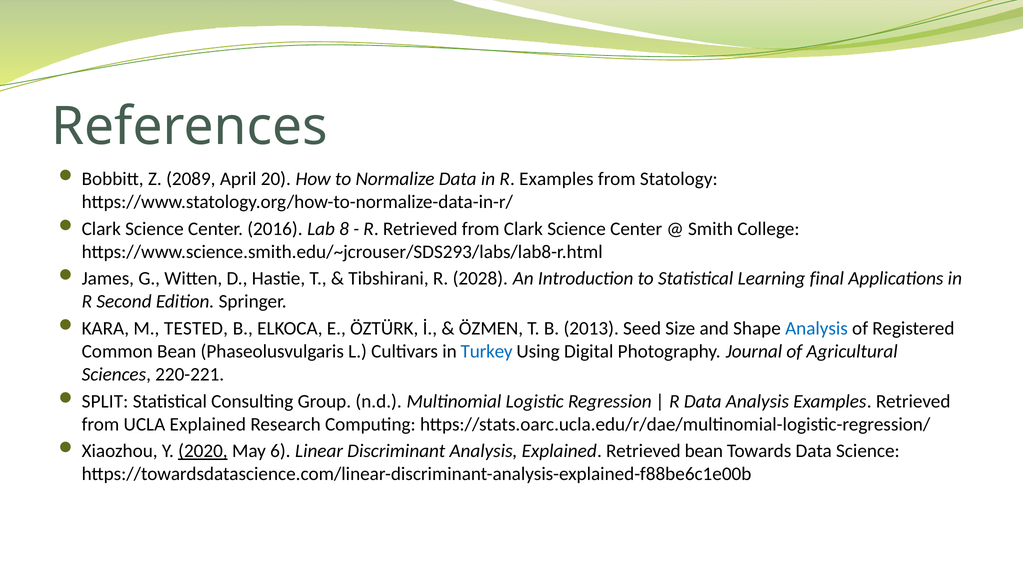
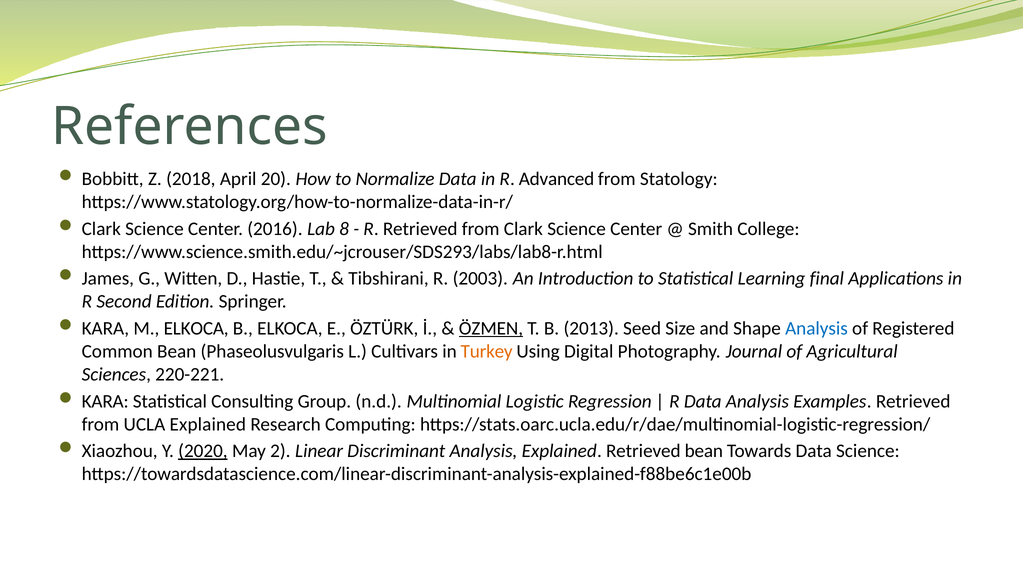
2089: 2089 -> 2018
R Examples: Examples -> Advanced
2028: 2028 -> 2003
M TESTED: TESTED -> ELKOCA
ÖZMEN underline: none -> present
Turkey colour: blue -> orange
SPLIT at (105, 402): SPLIT -> KARA
6: 6 -> 2
